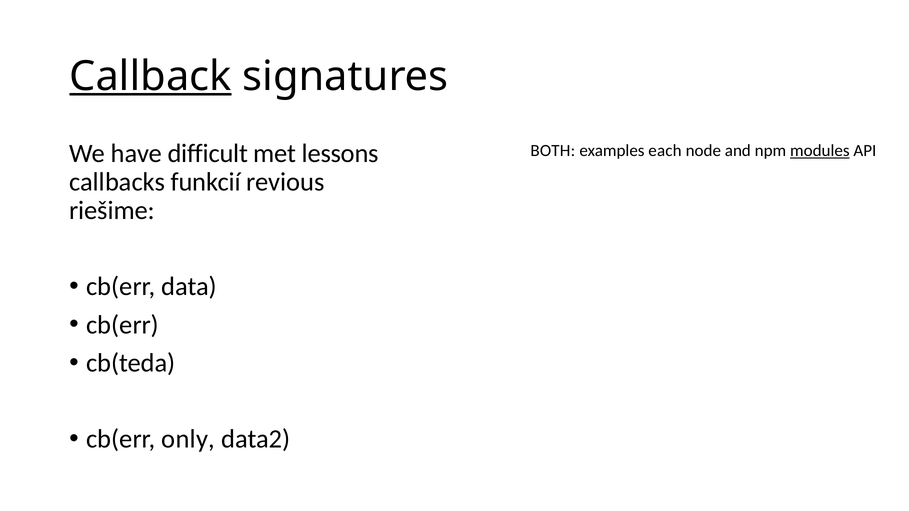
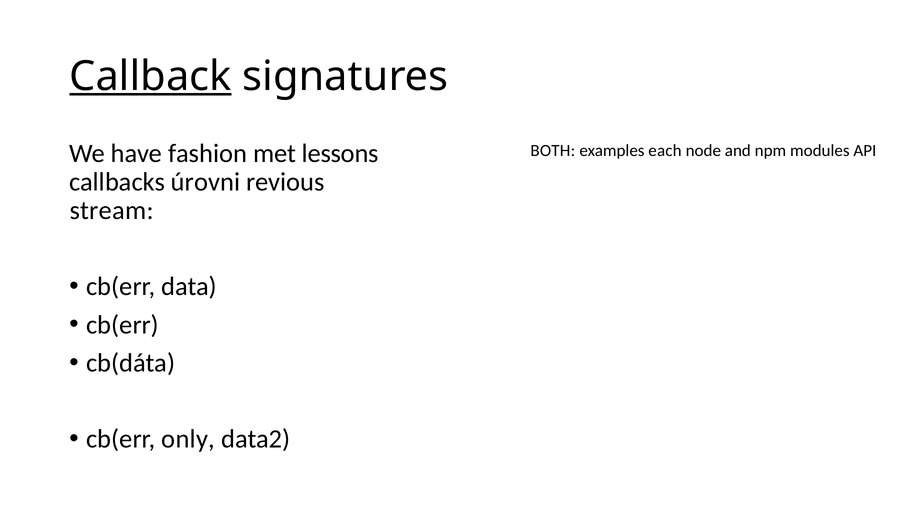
difficult: difficult -> fashion
modules underline: present -> none
funkcií: funkcií -> úrovni
riešime: riešime -> stream
cb(teda: cb(teda -> cb(dáta
